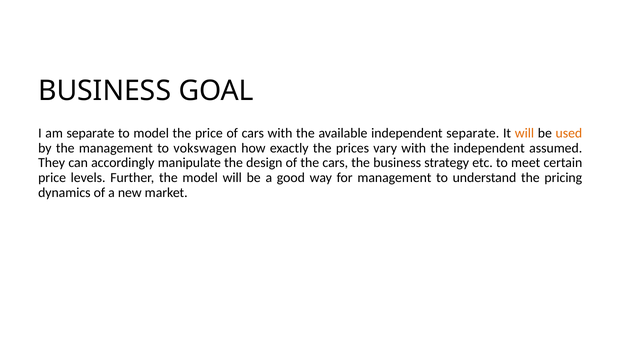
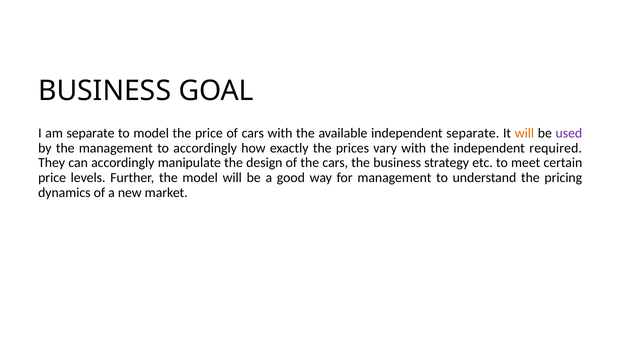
used colour: orange -> purple
to vokswagen: vokswagen -> accordingly
assumed: assumed -> required
